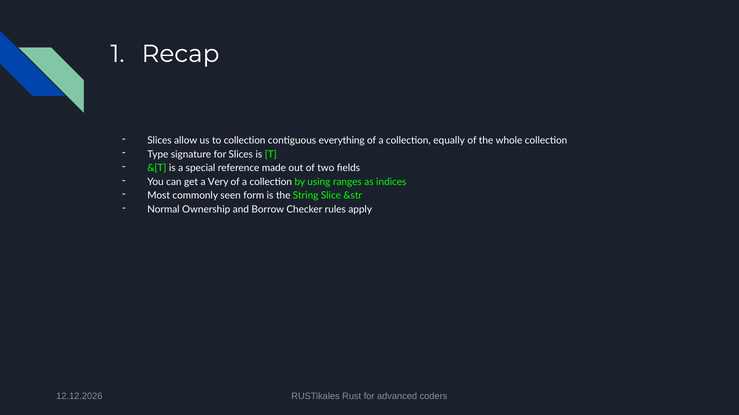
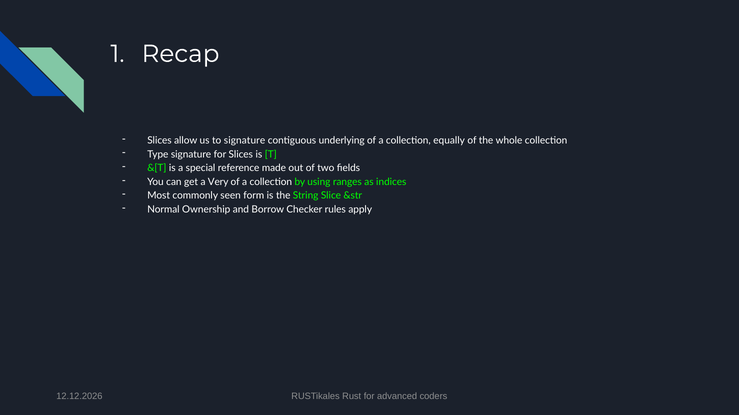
to collection: collection -> signature
everything: everything -> underlying
